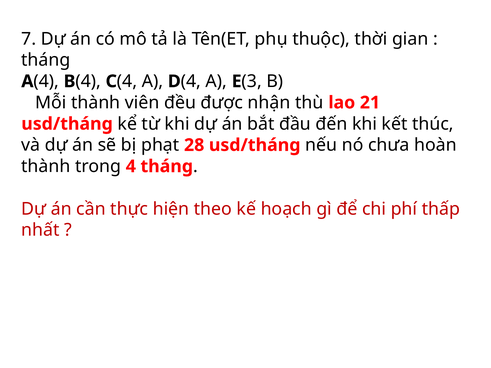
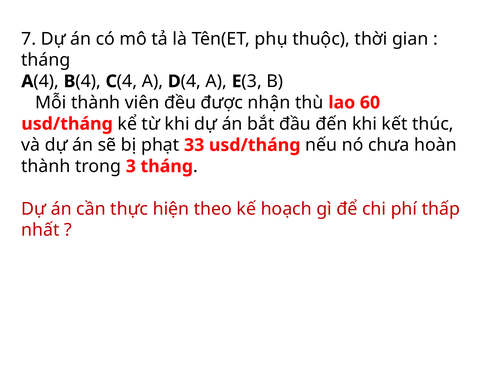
21: 21 -> 60
28: 28 -> 33
trong 4: 4 -> 3
